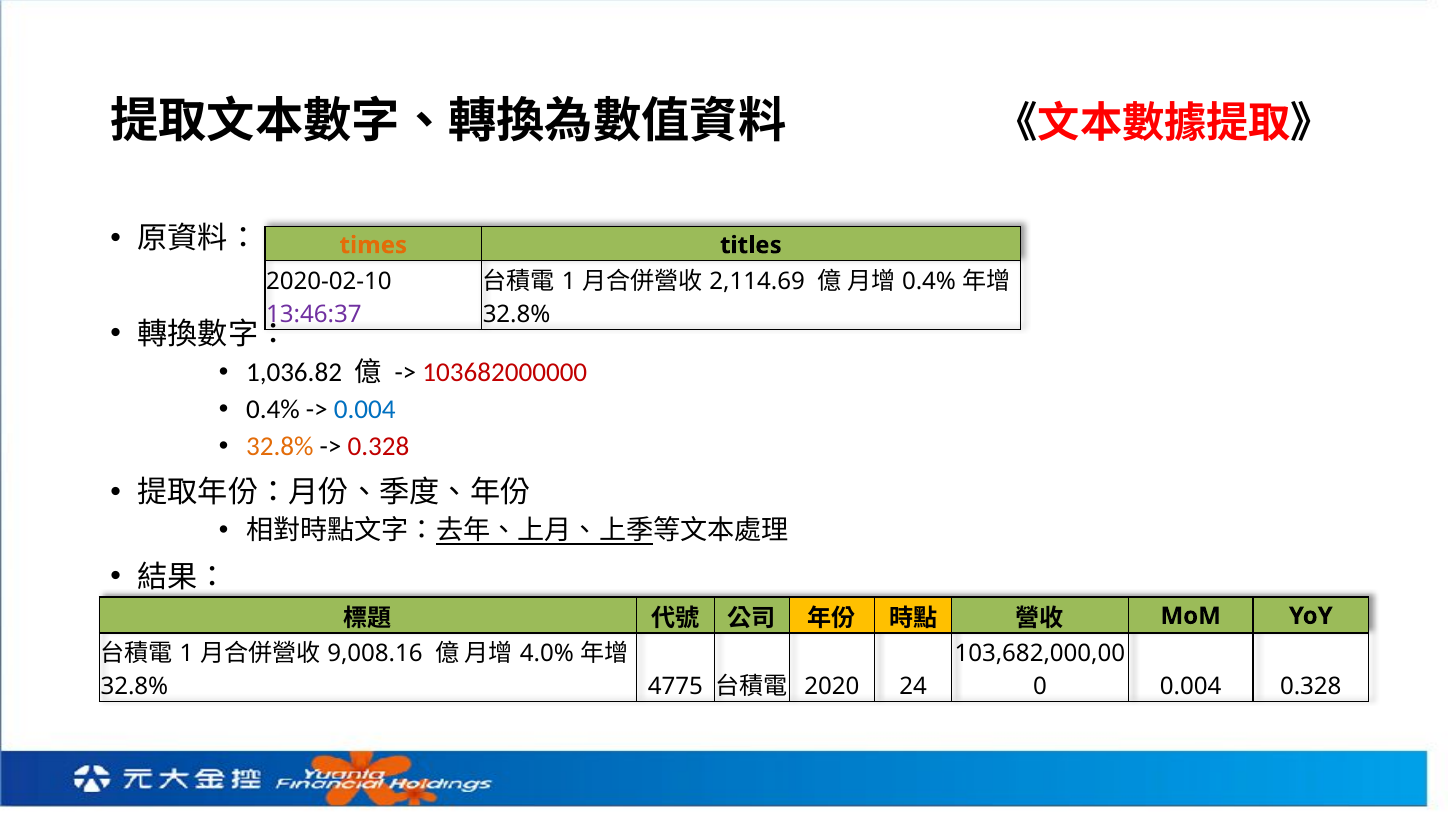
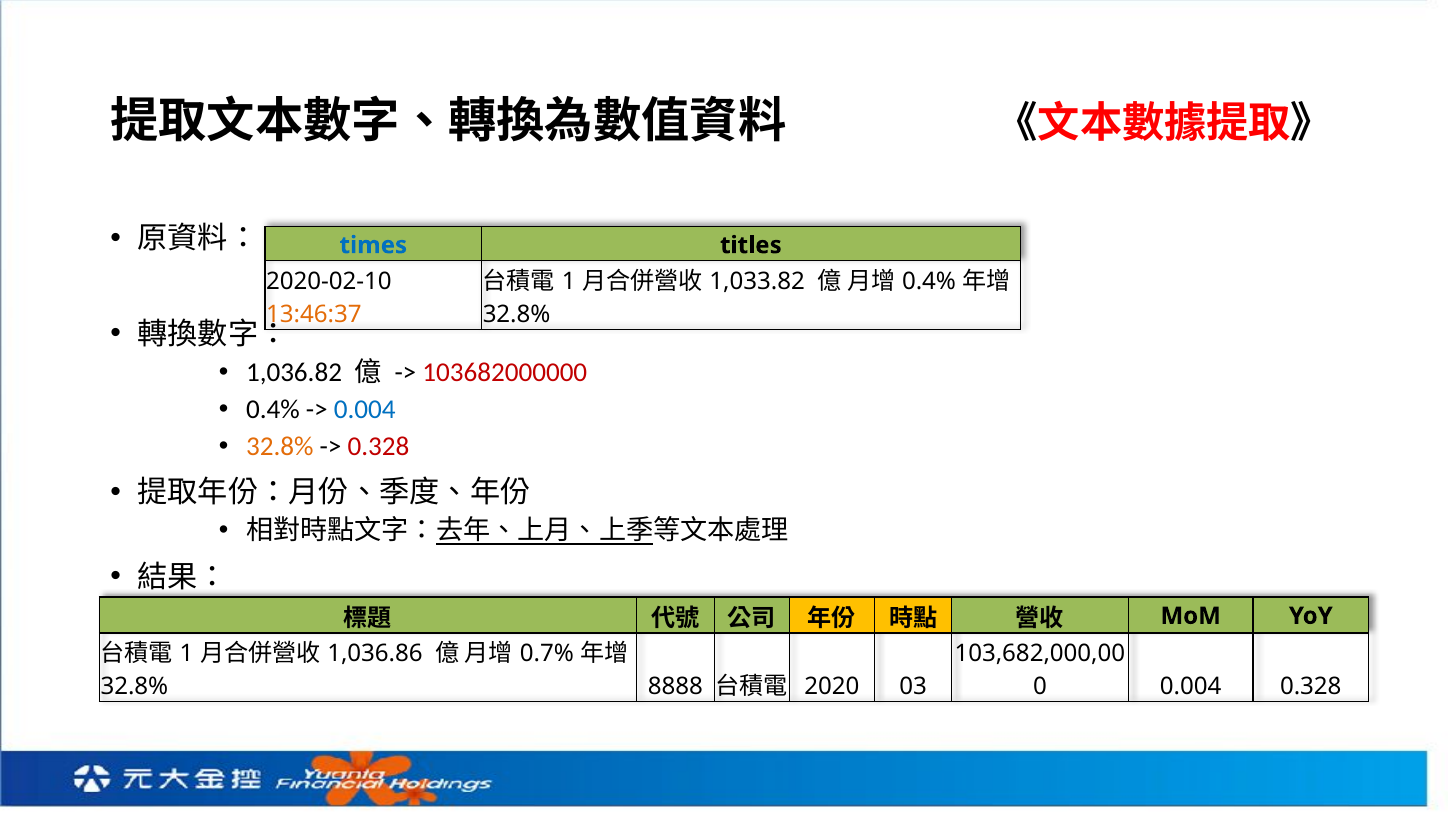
times colour: orange -> blue
2,114.69: 2,114.69 -> 1,033.82
13:46:37 colour: purple -> orange
9,008.16: 9,008.16 -> 1,036.86
4.0%: 4.0% -> 0.7%
4775: 4775 -> 8888
24: 24 -> 03
